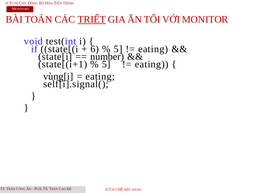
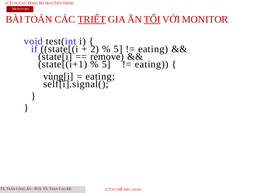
TỐI underline: none -> present
6: 6 -> 2
number: number -> remove
